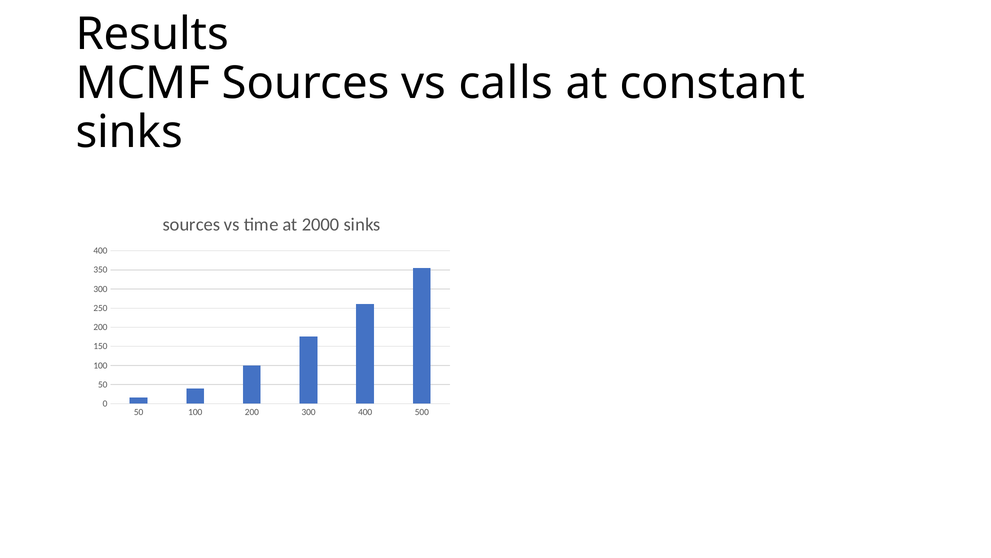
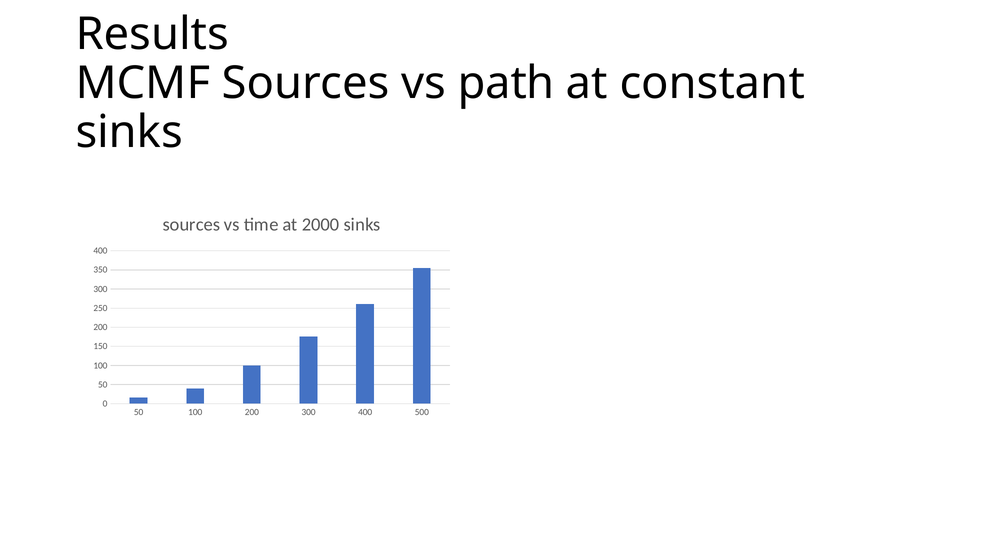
calls: calls -> path
